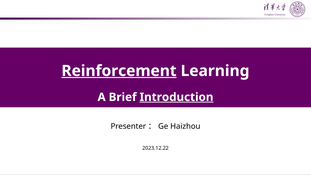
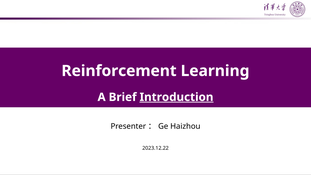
Reinforcement underline: present -> none
